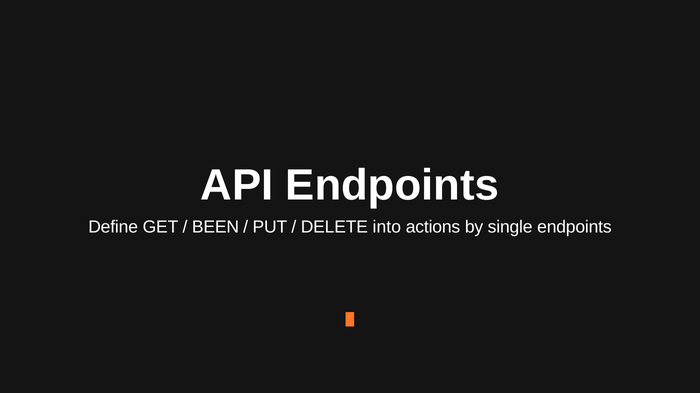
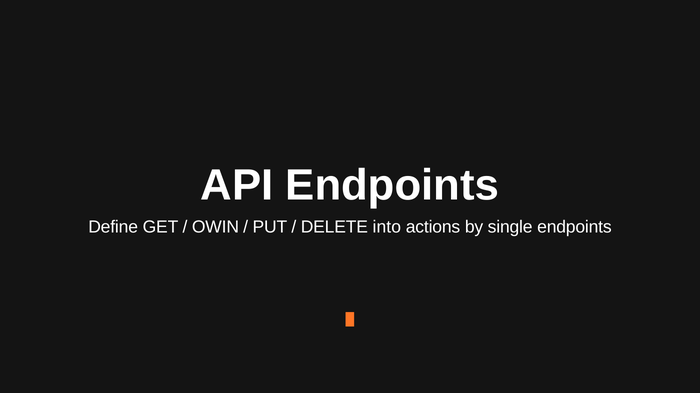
BEEN: BEEN -> OWIN
